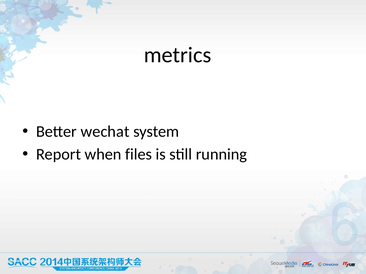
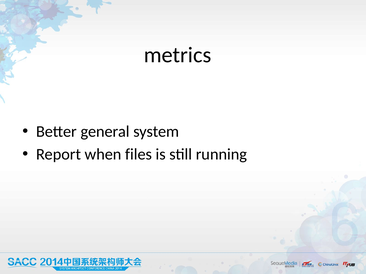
wechat: wechat -> general
